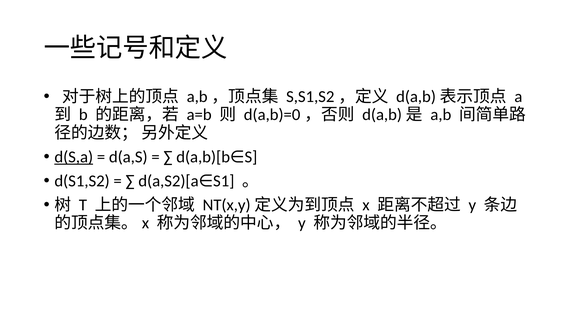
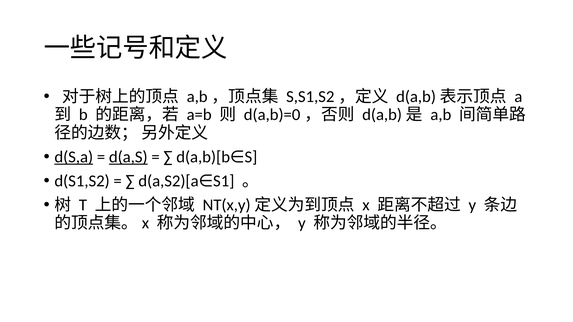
d(a,S underline: none -> present
